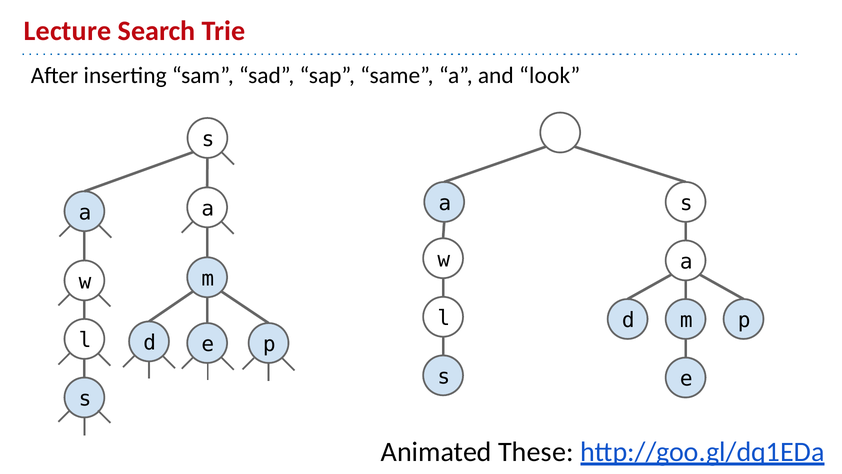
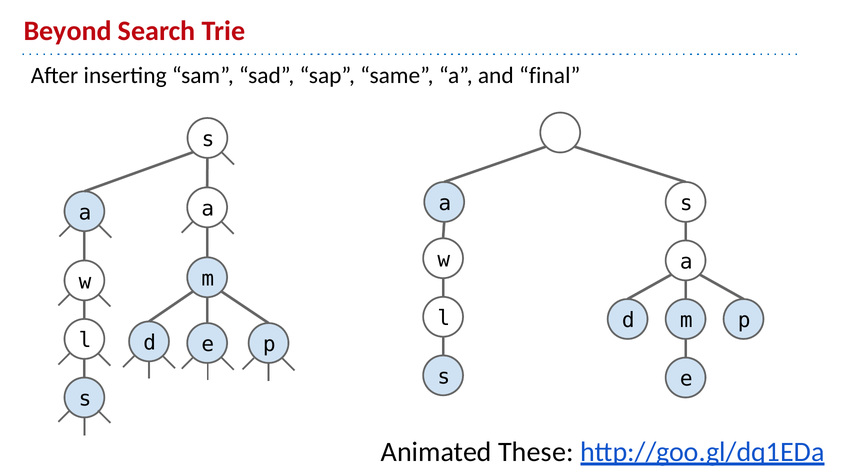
Lecture: Lecture -> Beyond
look: look -> final
